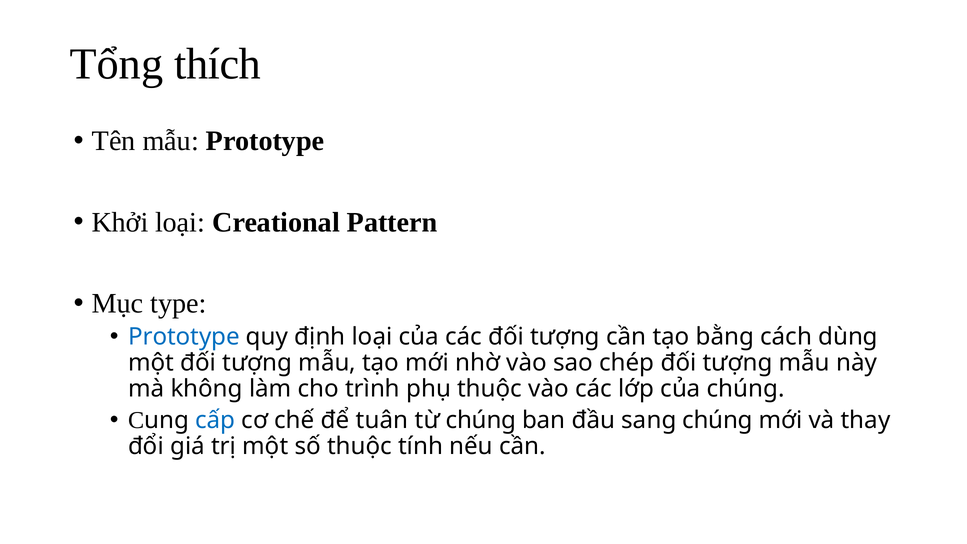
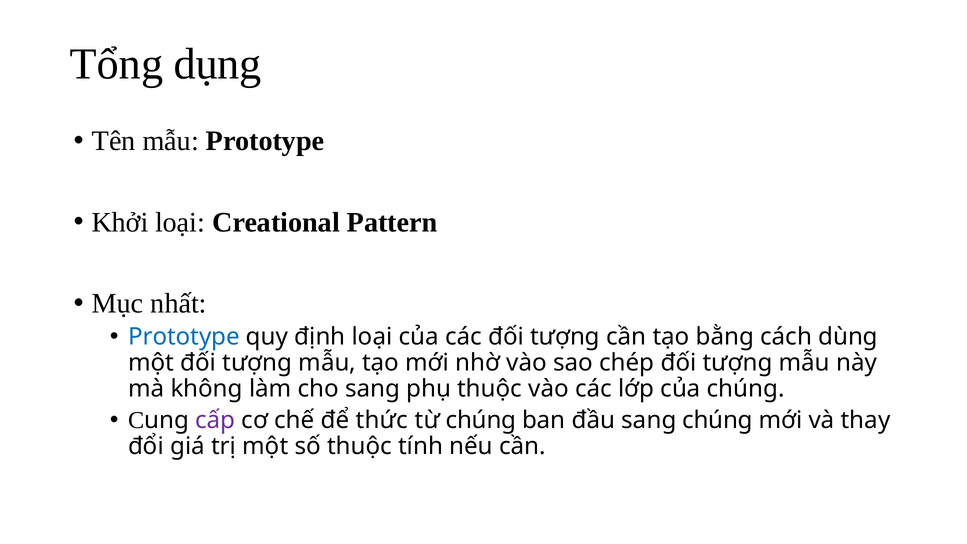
thích: thích -> dụng
type: type -> nhất
cho trình: trình -> sang
cấp colour: blue -> purple
tuân: tuân -> thức
